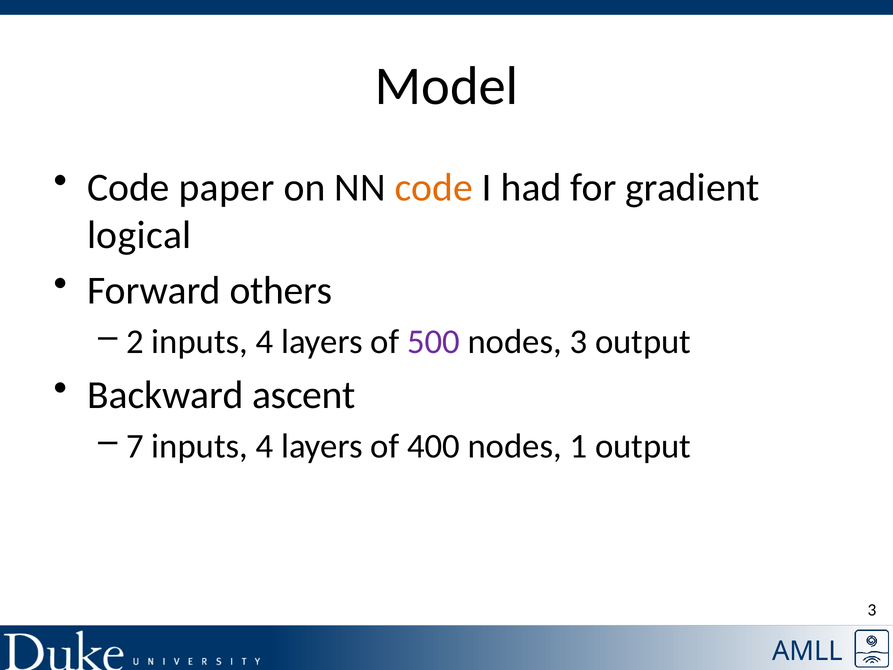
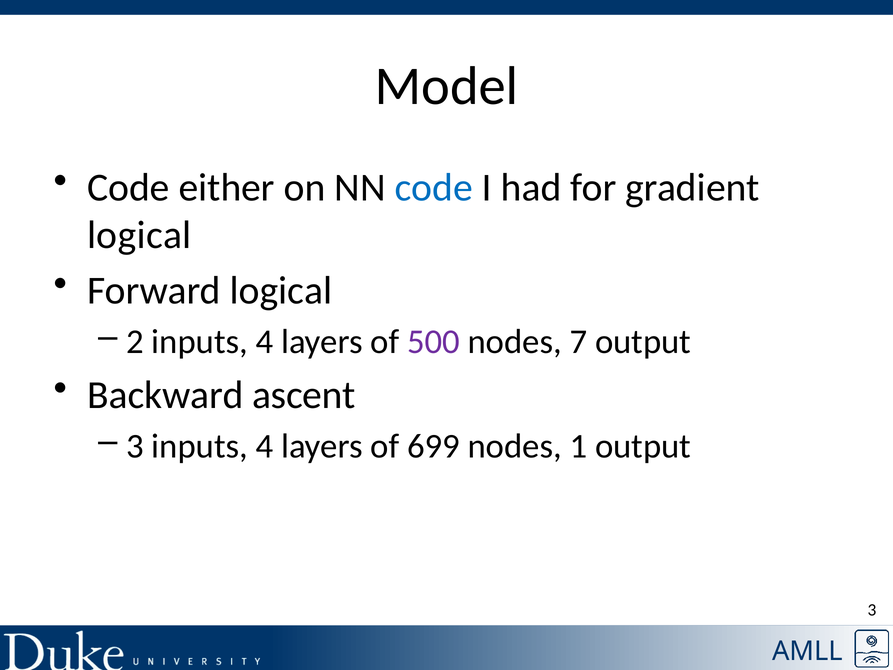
paper: paper -> either
code at (434, 187) colour: orange -> blue
Forward others: others -> logical
nodes 3: 3 -> 7
7 at (135, 446): 7 -> 3
400: 400 -> 699
